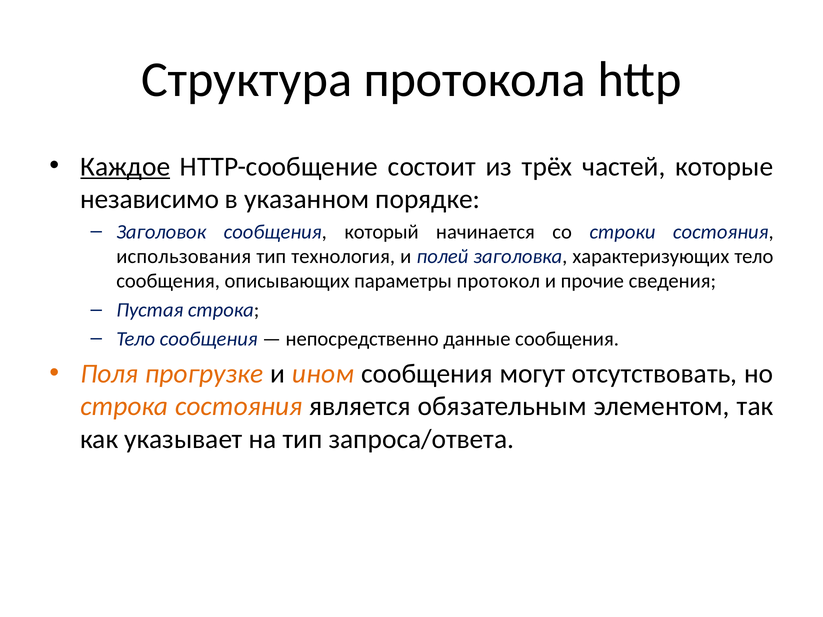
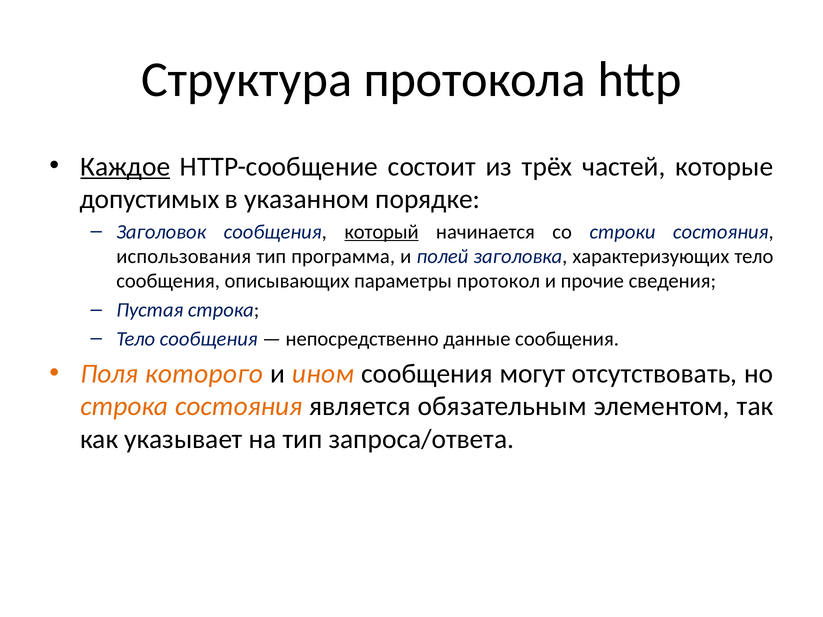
независимо: независимо -> допустимых
который underline: none -> present
технология: технология -> программа
прогрузке: прогрузке -> которого
